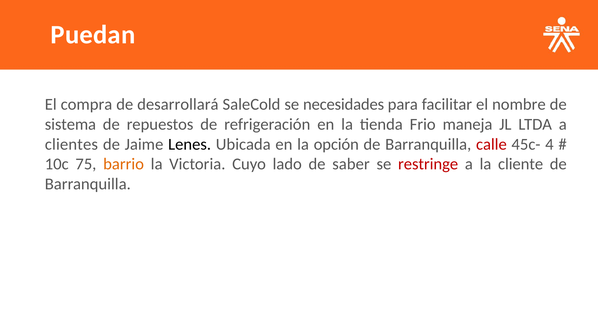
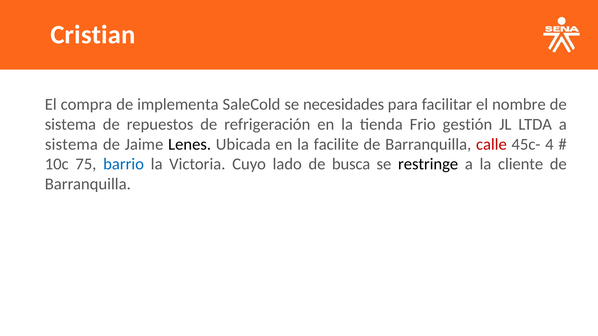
Puedan: Puedan -> Cristian
desarrollará: desarrollará -> implementa
maneja: maneja -> gestión
clientes at (71, 144): clientes -> sistema
opción: opción -> facilite
barrio colour: orange -> blue
saber: saber -> busca
restringe colour: red -> black
